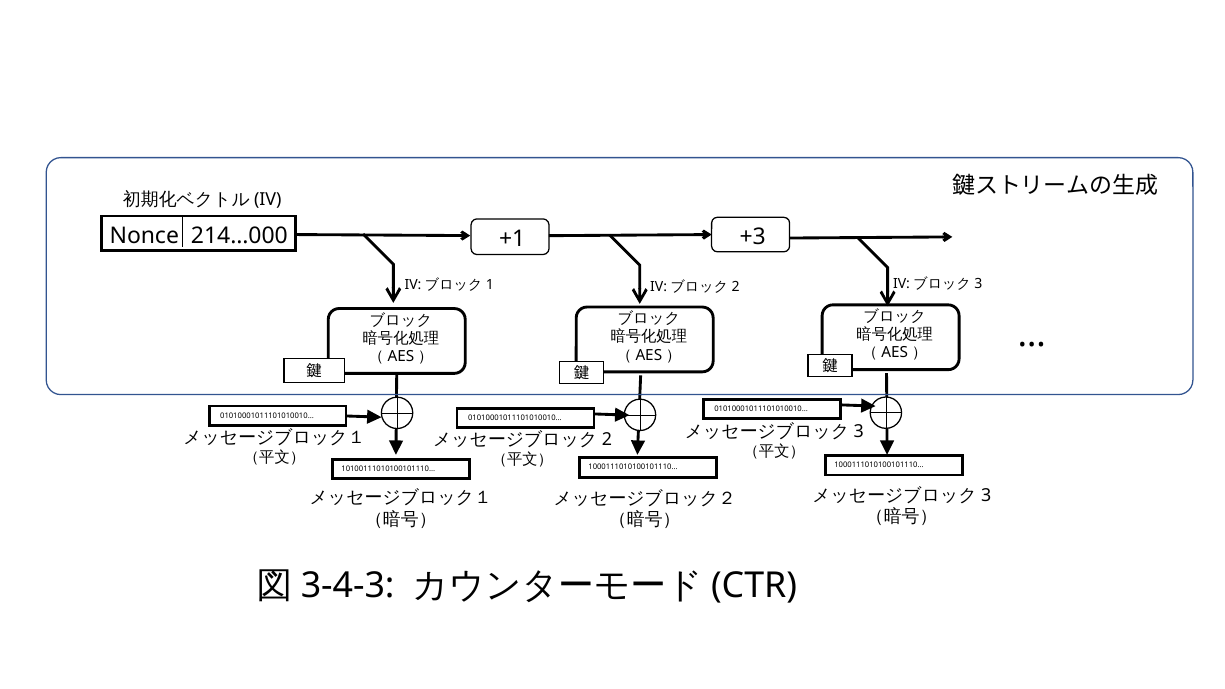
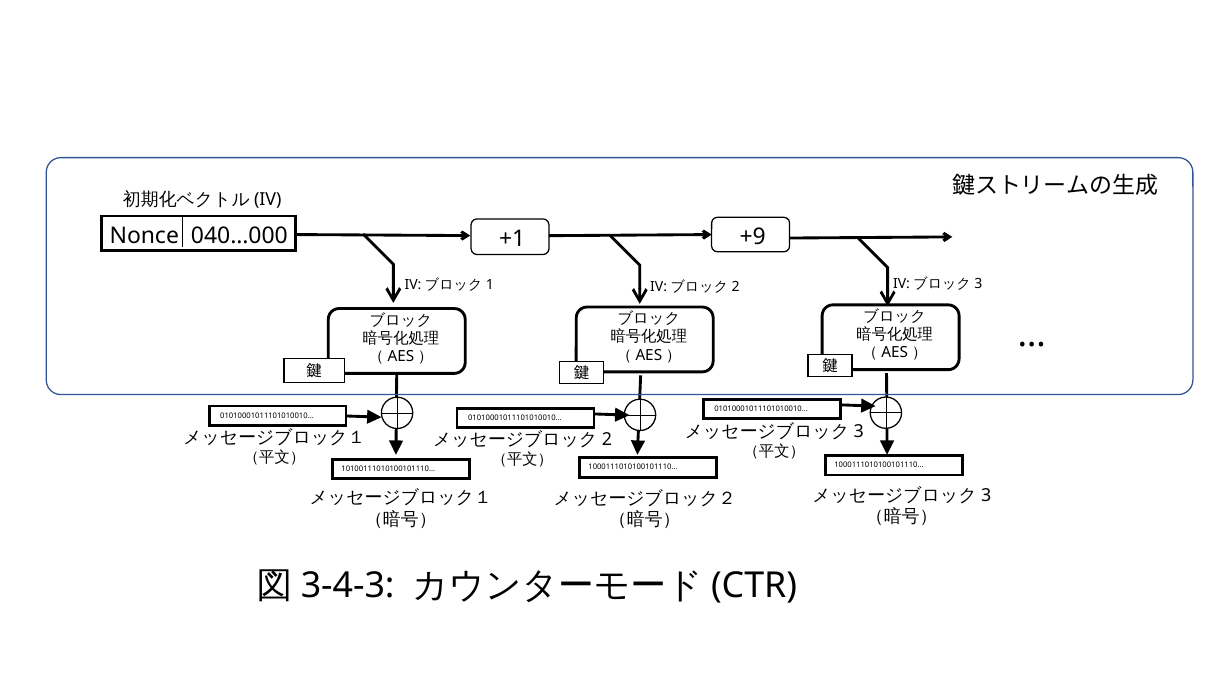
214…000: 214…000 -> 040…000
+3: +3 -> +9
